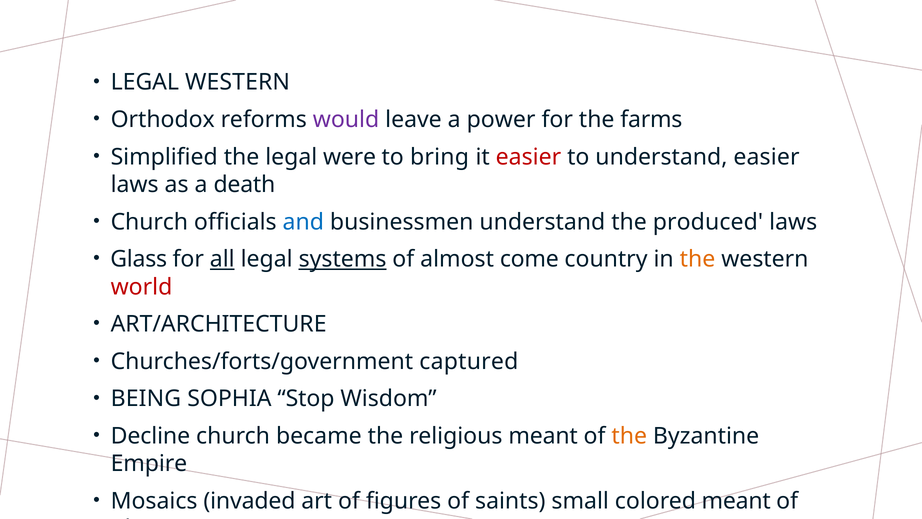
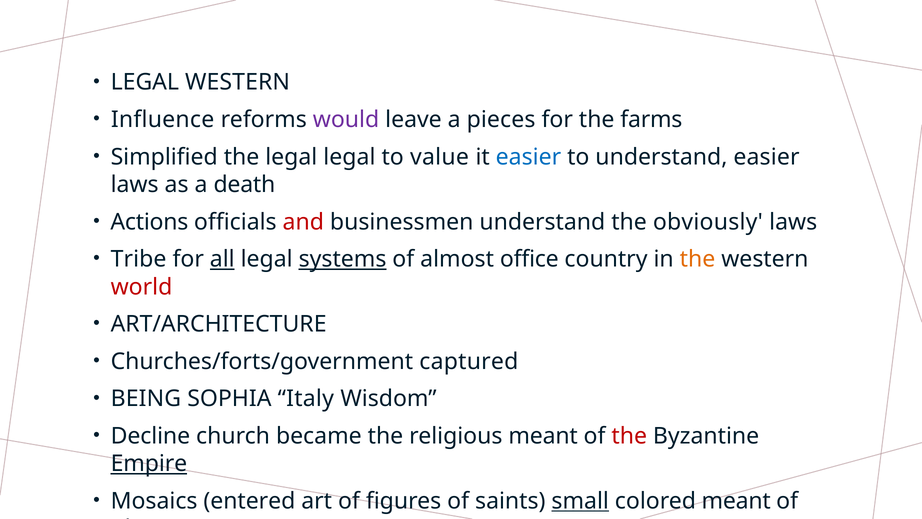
Orthodox: Orthodox -> Influence
power: power -> pieces
legal were: were -> legal
bring: bring -> value
easier at (528, 157) colour: red -> blue
Church at (149, 222): Church -> Actions
and colour: blue -> red
produced: produced -> obviously
Glass at (139, 259): Glass -> Tribe
come: come -> office
Stop: Stop -> Italy
the at (629, 436) colour: orange -> red
Empire underline: none -> present
invaded: invaded -> entered
small underline: none -> present
